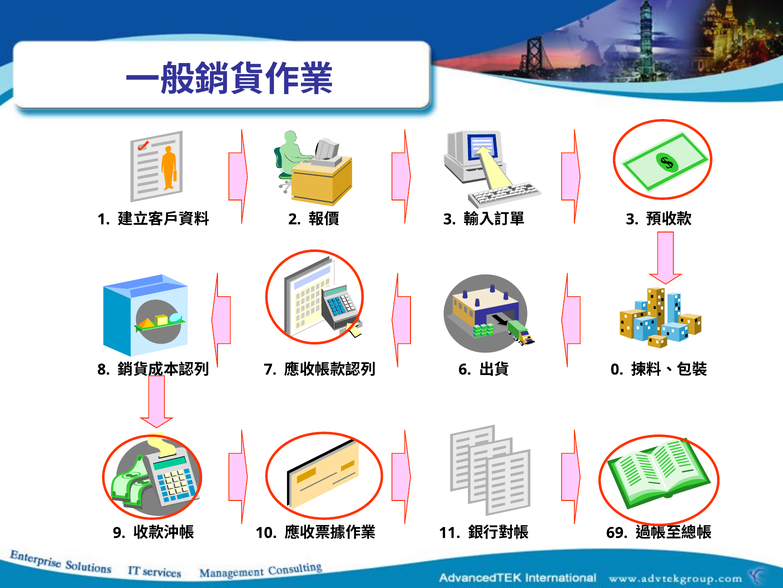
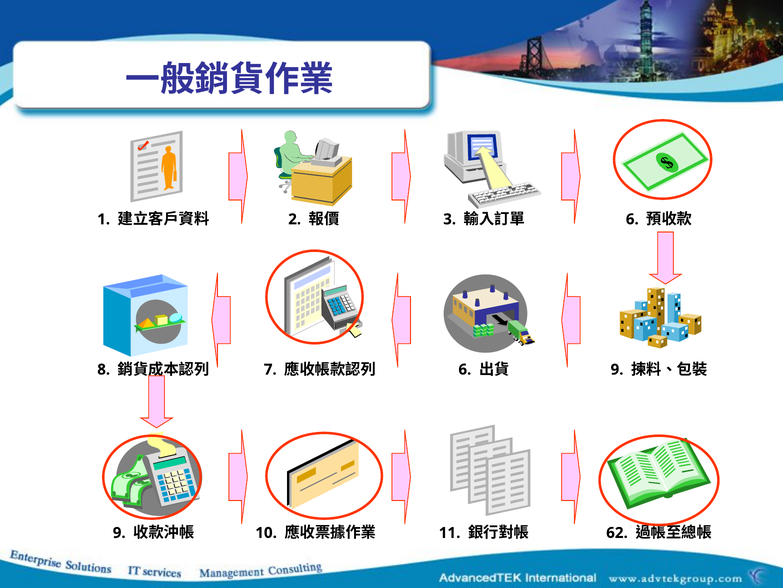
3 at (632, 219): 3 -> 6
0 at (617, 369): 0 -> 9
69: 69 -> 62
